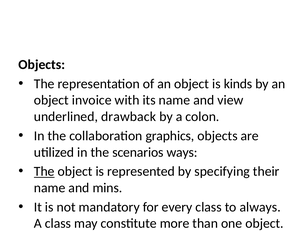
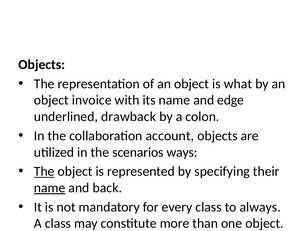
kinds: kinds -> what
view: view -> edge
graphics: graphics -> account
name at (50, 188) underline: none -> present
mins: mins -> back
